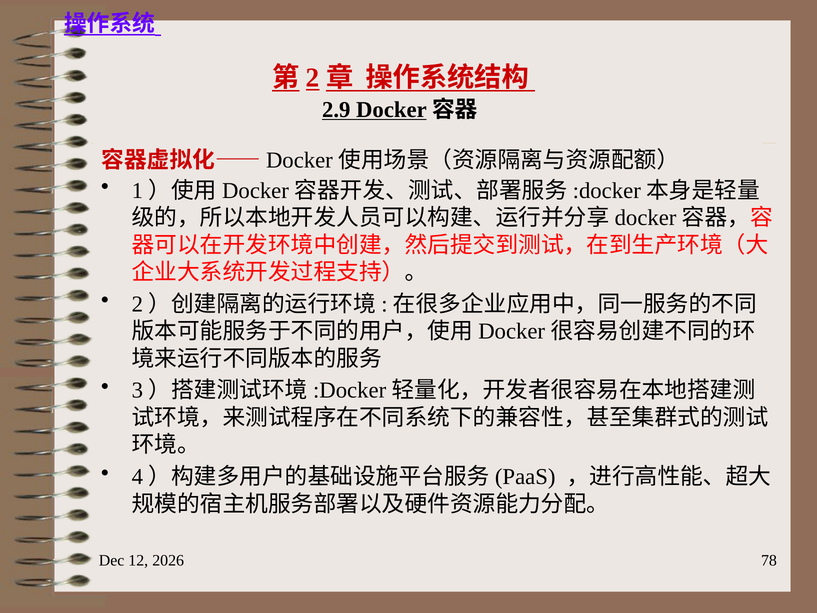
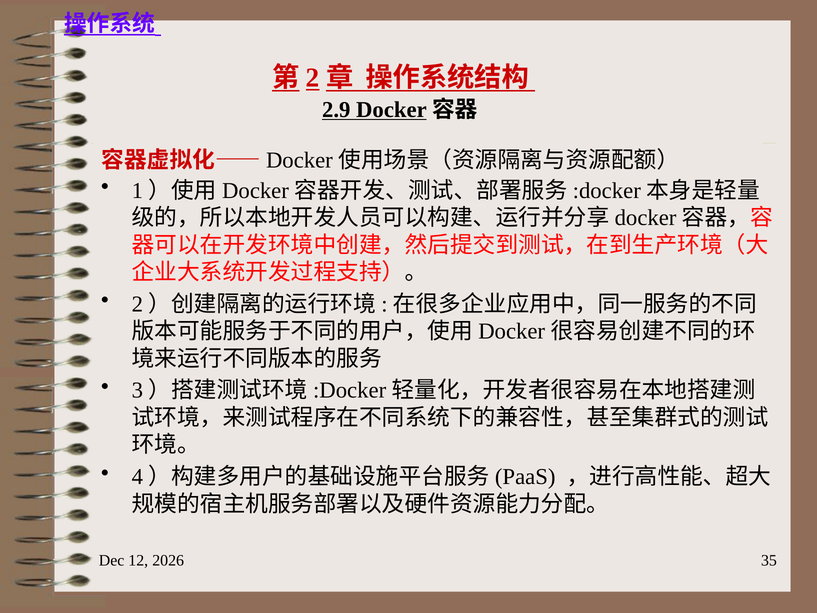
78: 78 -> 35
